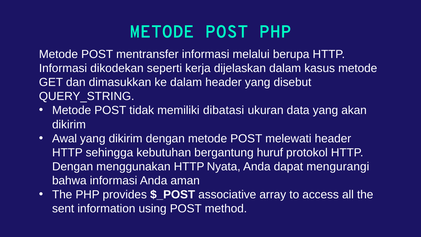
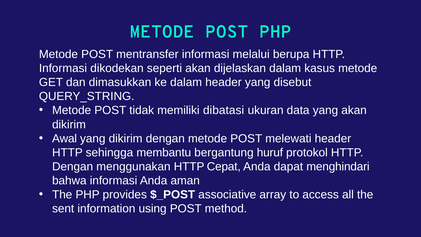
seperti kerja: kerja -> akan
kebutuhan: kebutuhan -> membantu
Nyata: Nyata -> Cepat
mengurangi: mengurangi -> menghindari
